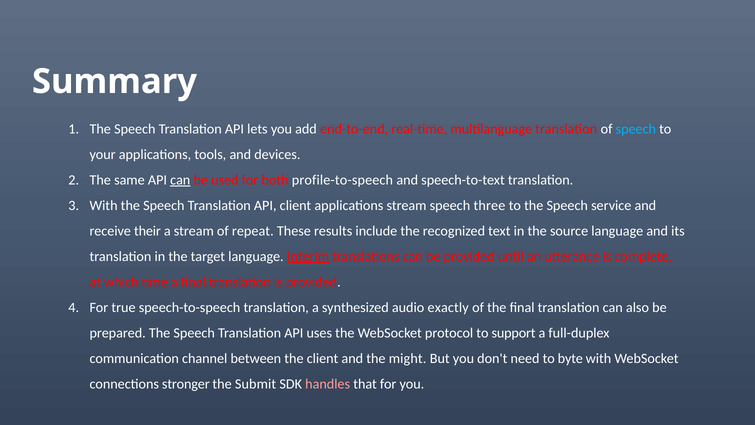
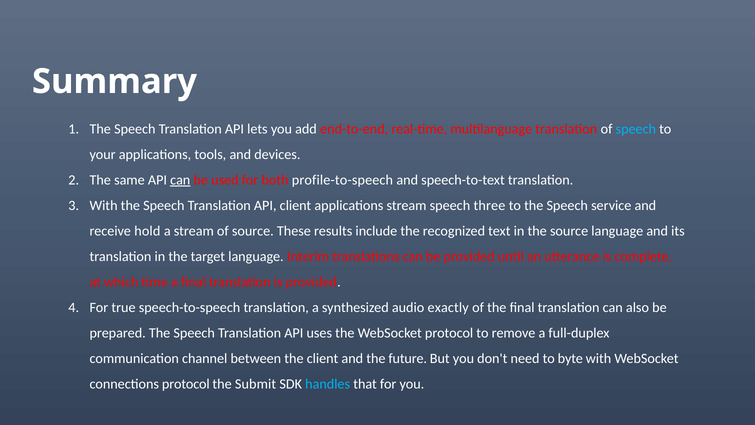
their: their -> hold
of repeat: repeat -> source
Interim underline: present -> none
support: support -> remove
might: might -> future
connections stronger: stronger -> protocol
handles colour: pink -> light blue
